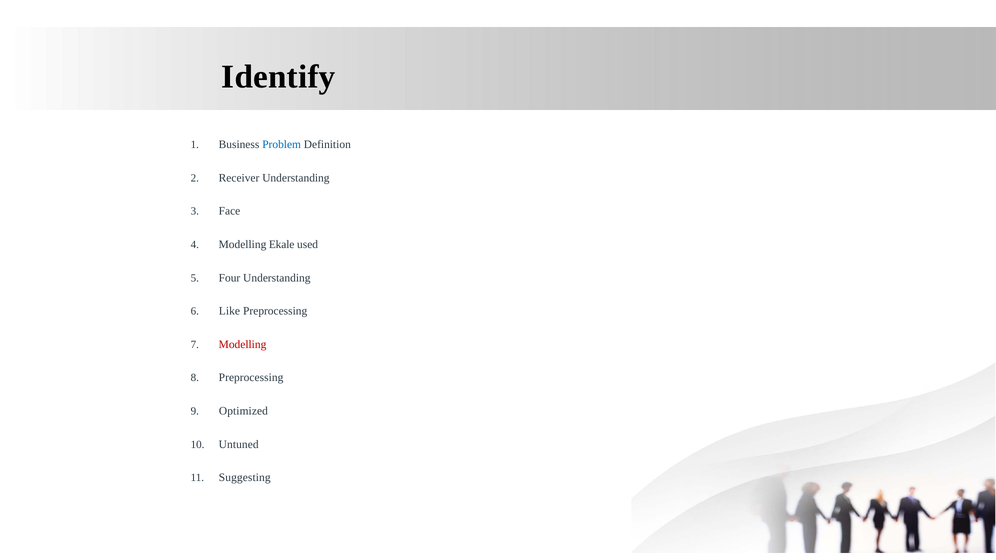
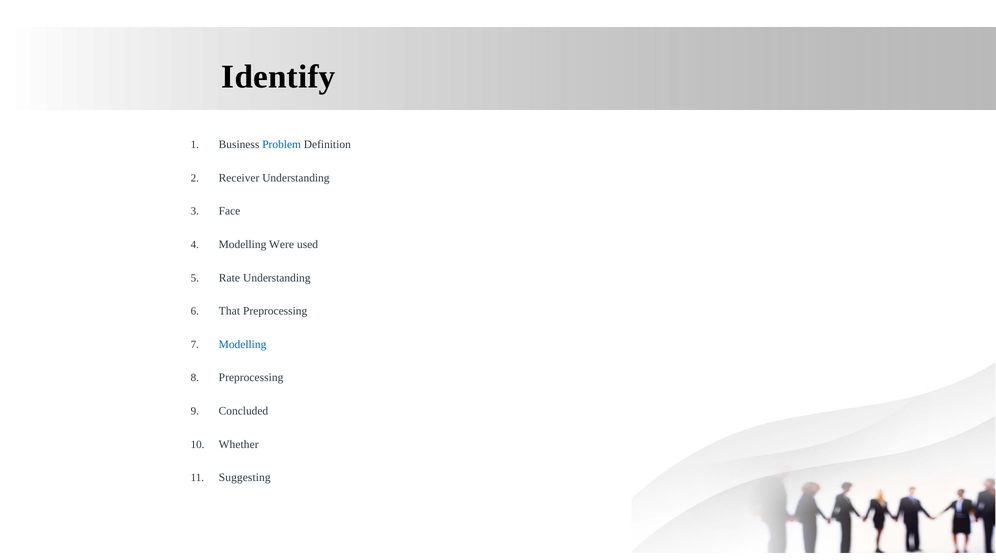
Ekale: Ekale -> Were
Four: Four -> Rate
Like: Like -> That
Modelling at (243, 345) colour: red -> blue
Optimized: Optimized -> Concluded
Untuned: Untuned -> Whether
